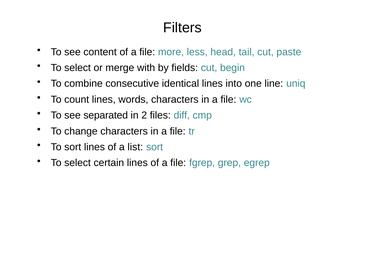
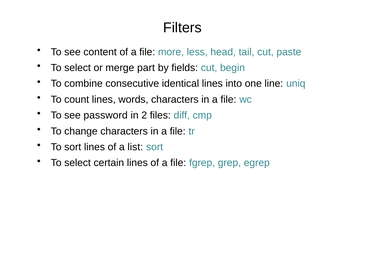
with: with -> part
separated: separated -> password
